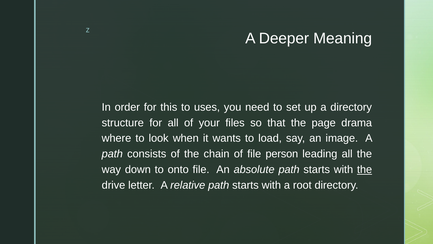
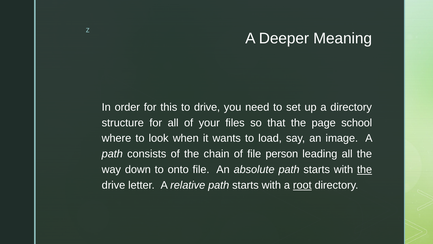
to uses: uses -> drive
drama: drama -> school
root underline: none -> present
